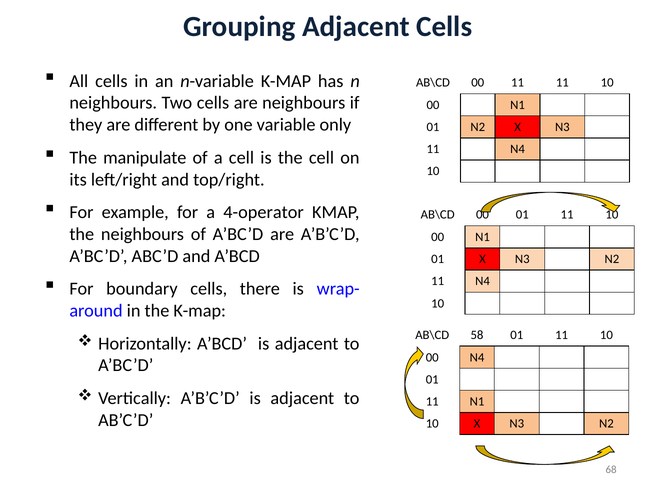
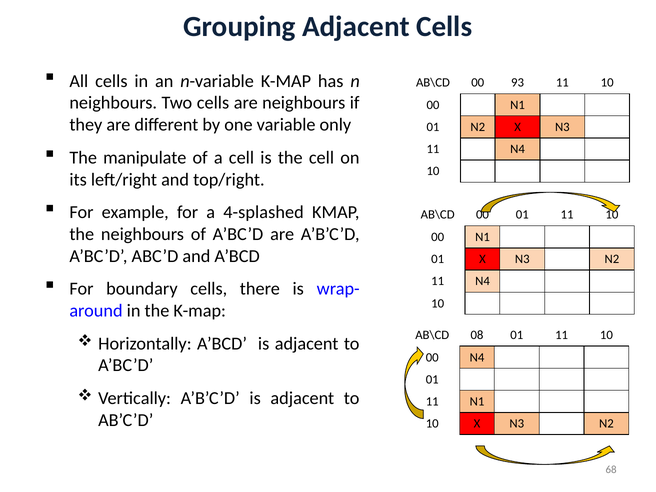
00 11: 11 -> 93
4-operator: 4-operator -> 4-splashed
58: 58 -> 08
